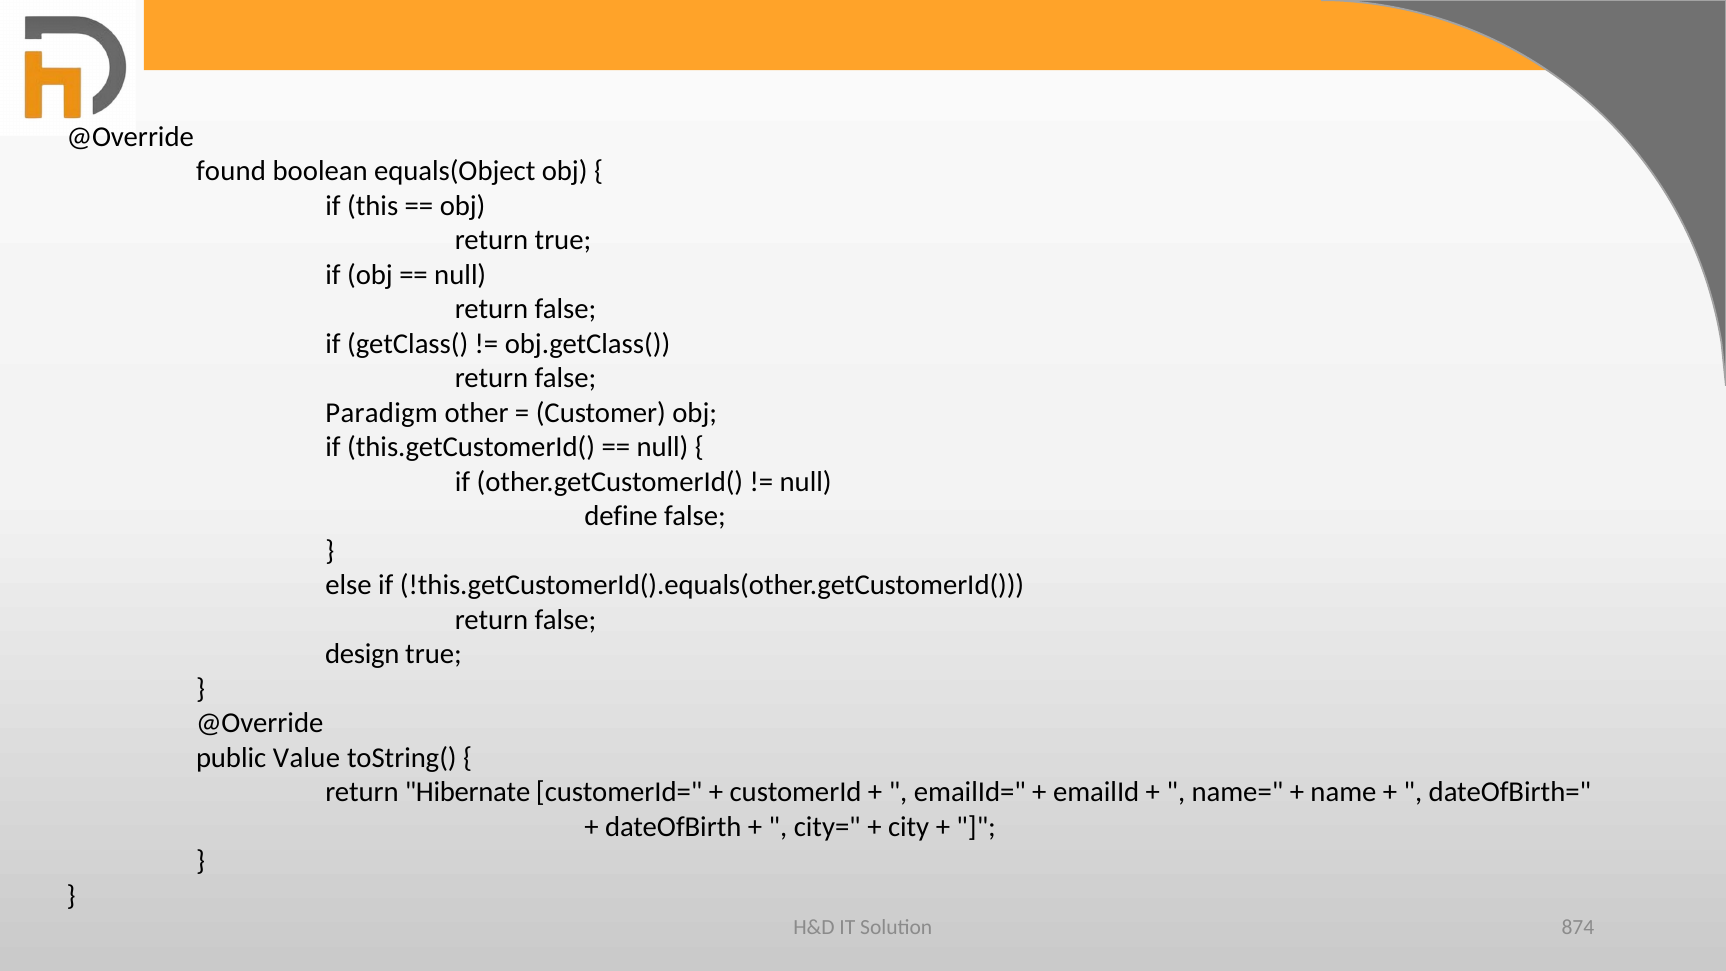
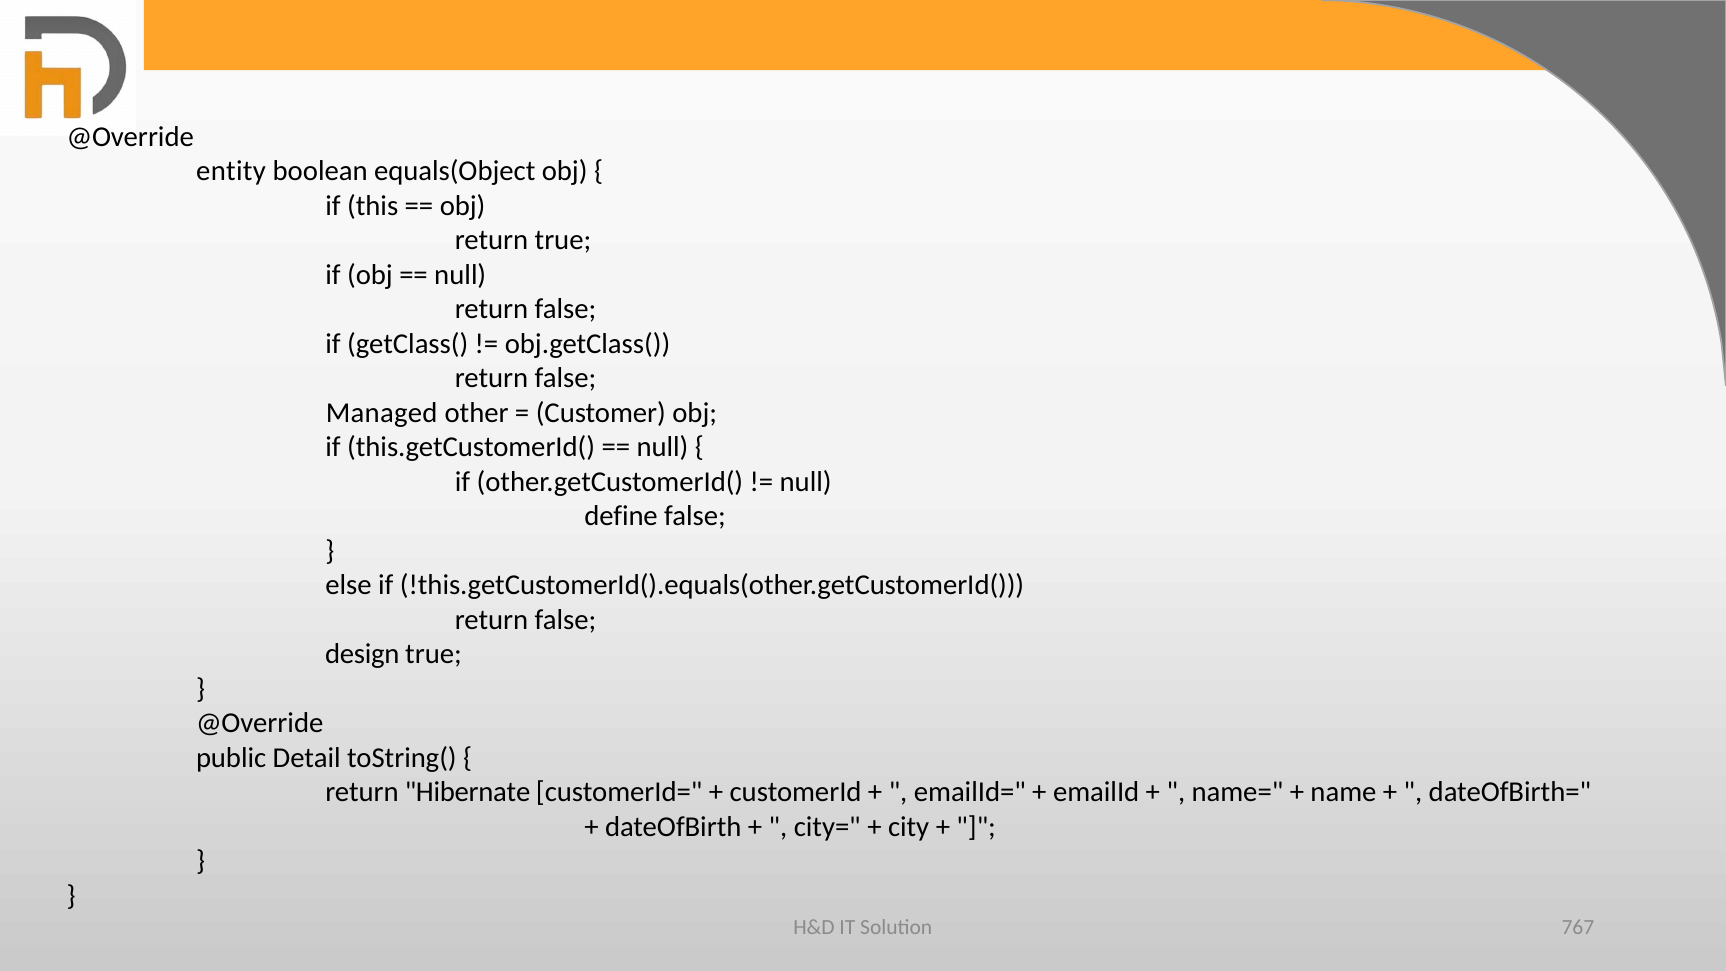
found: found -> entity
Paradigm: Paradigm -> Managed
Value: Value -> Detail
874: 874 -> 767
